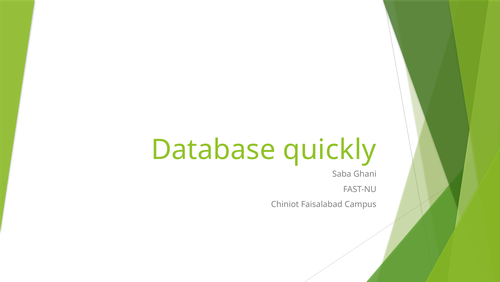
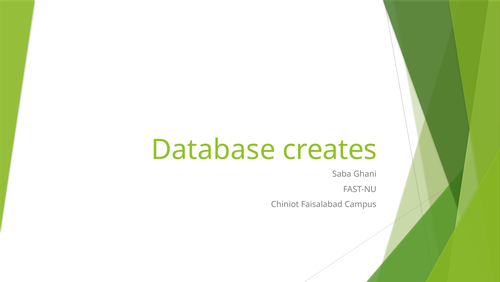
quickly: quickly -> creates
